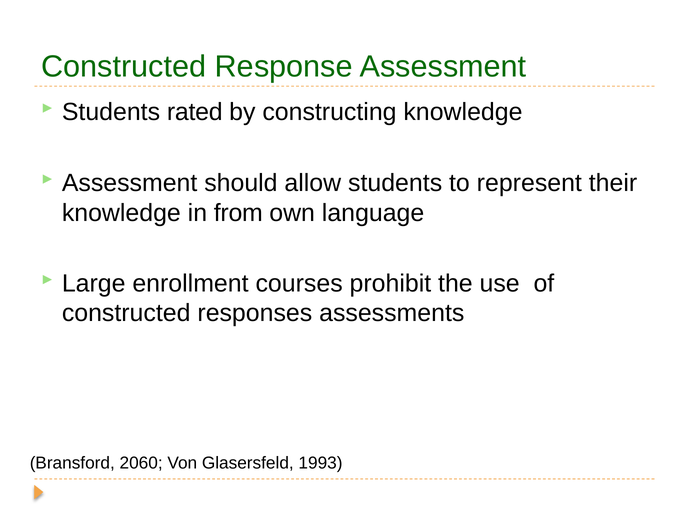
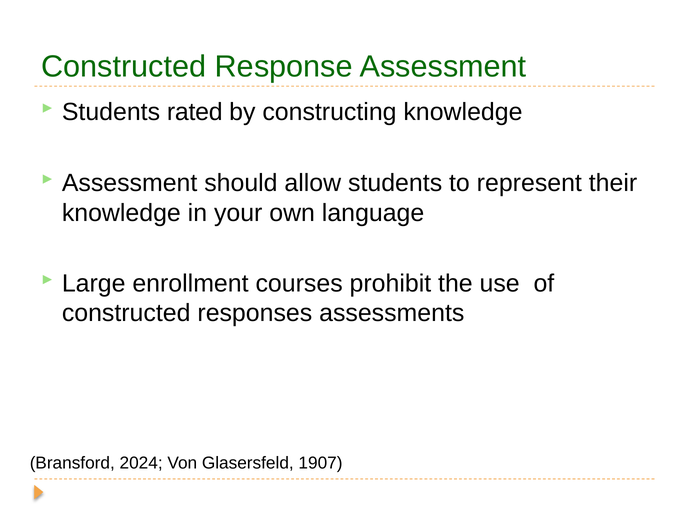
from: from -> your
2060: 2060 -> 2024
1993: 1993 -> 1907
